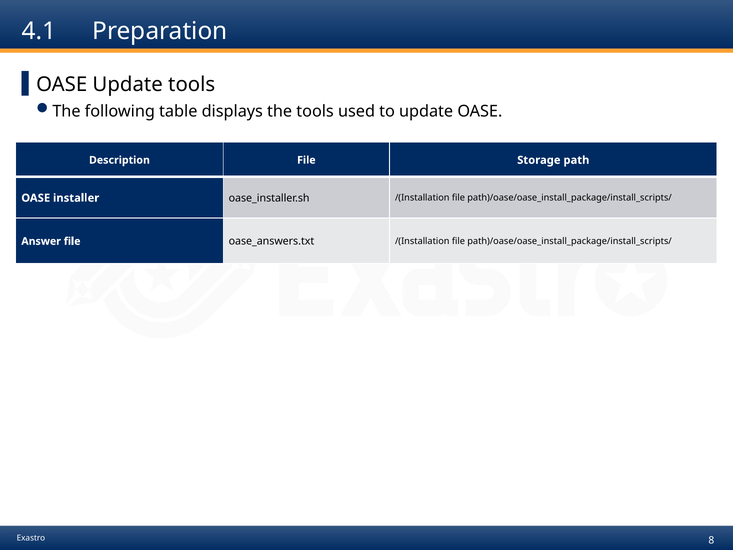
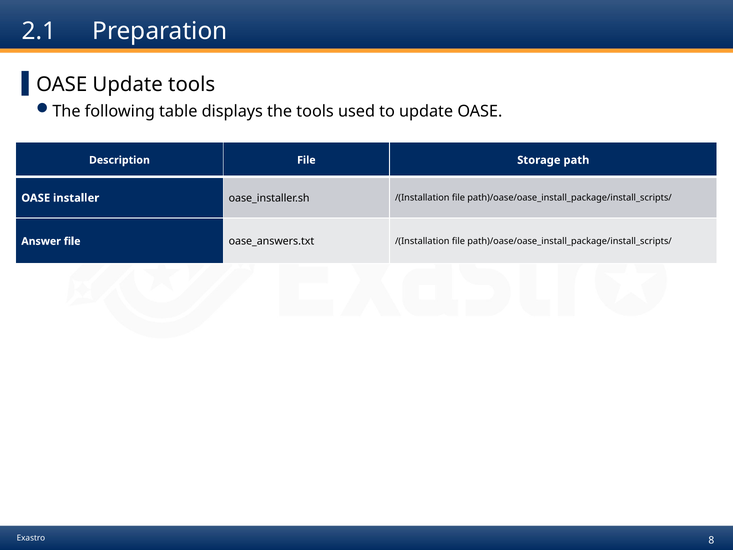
4.1: 4.1 -> 2.1
